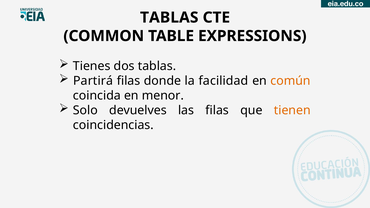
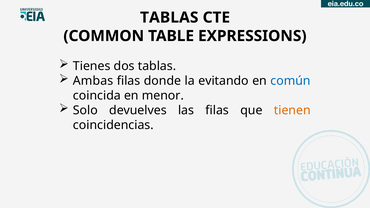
Partirá: Partirá -> Ambas
facilidad: facilidad -> evitando
común colour: orange -> blue
